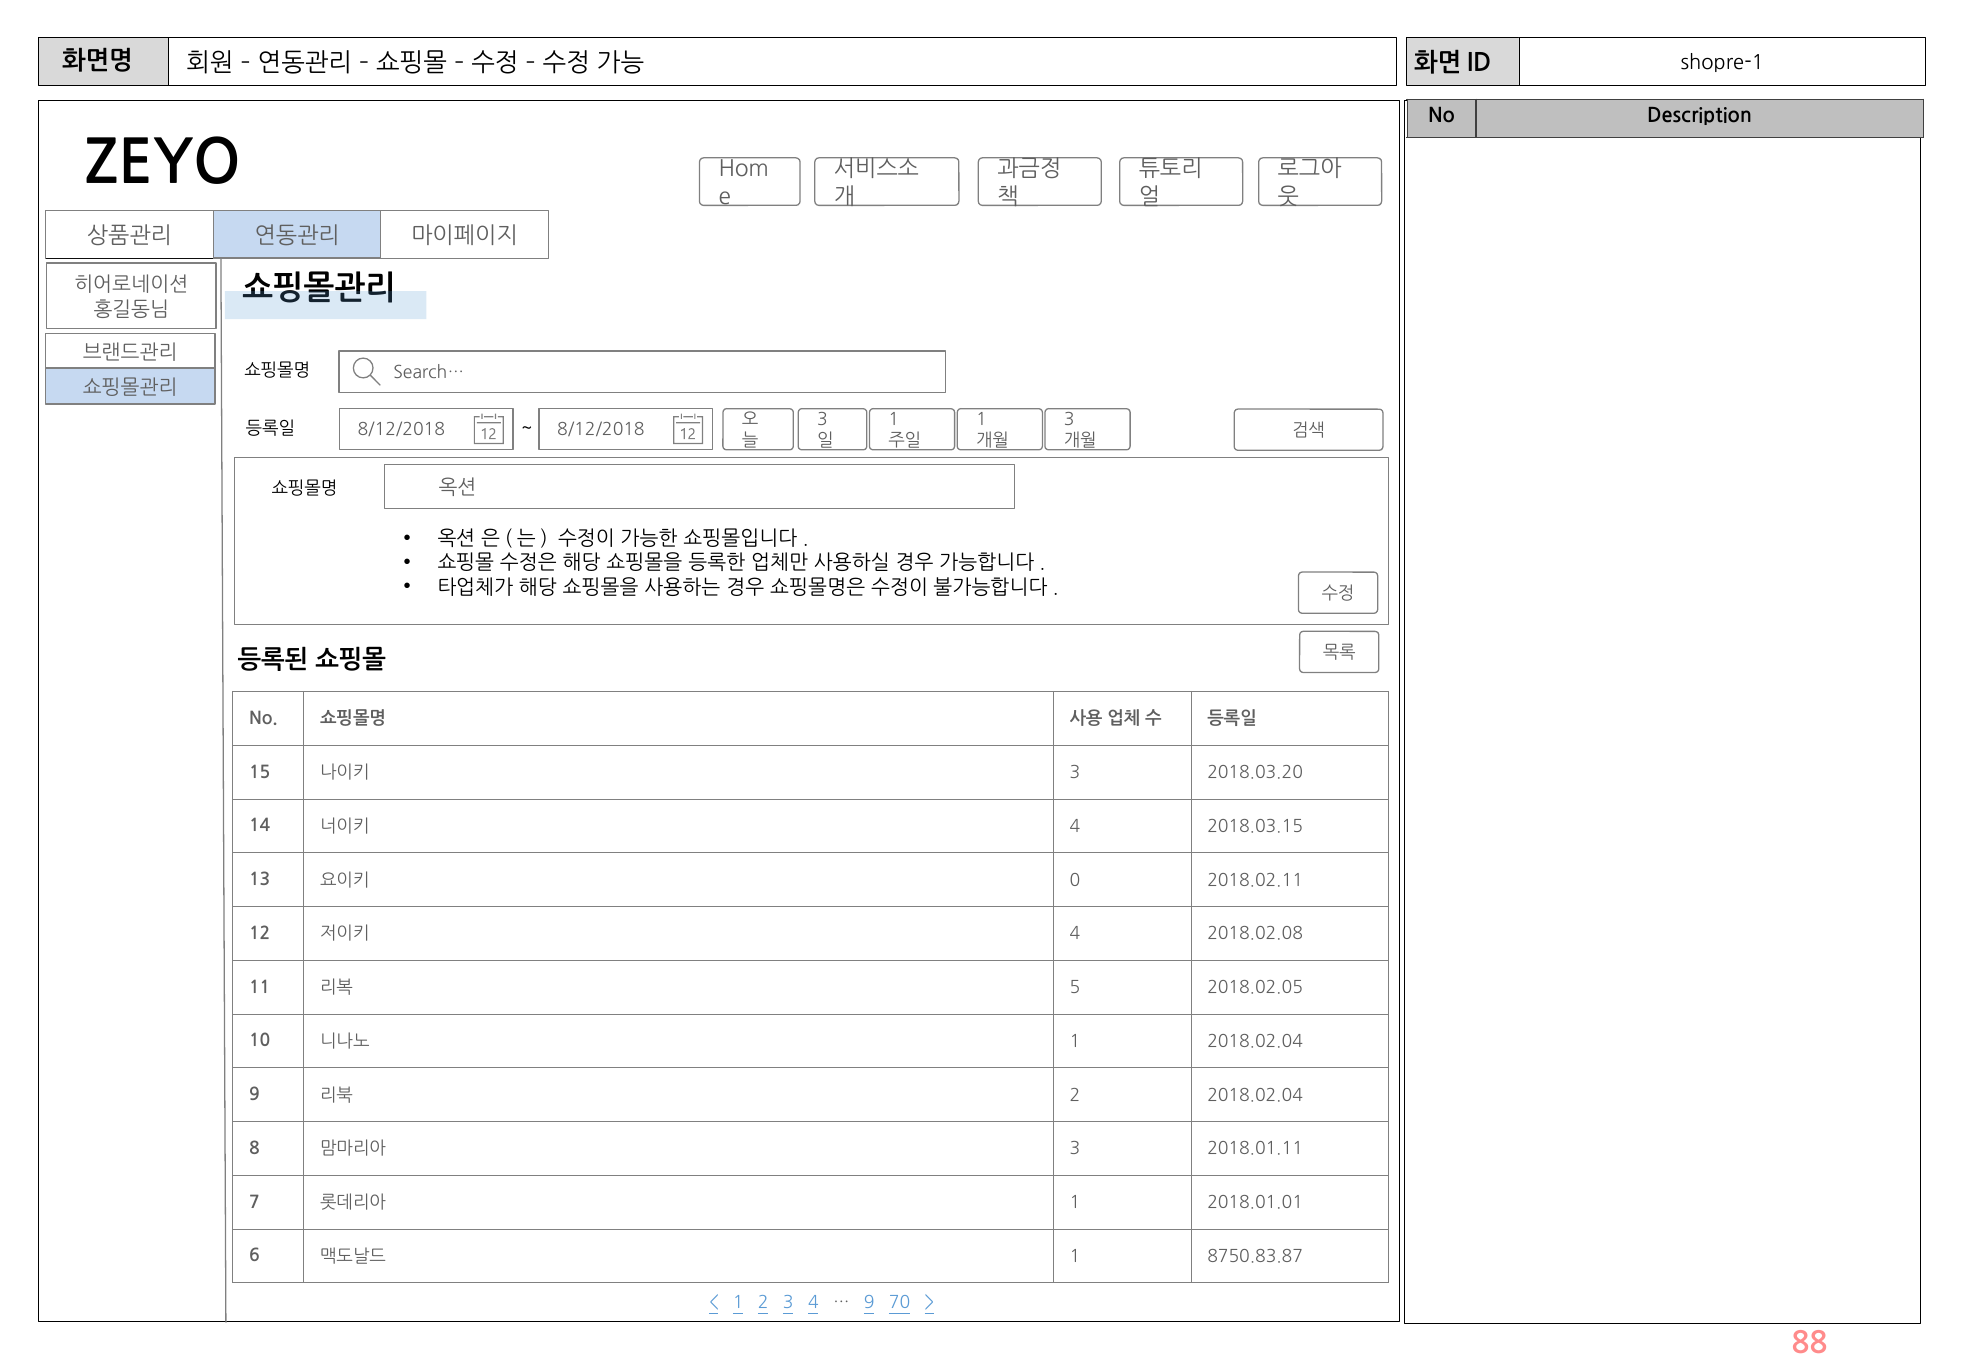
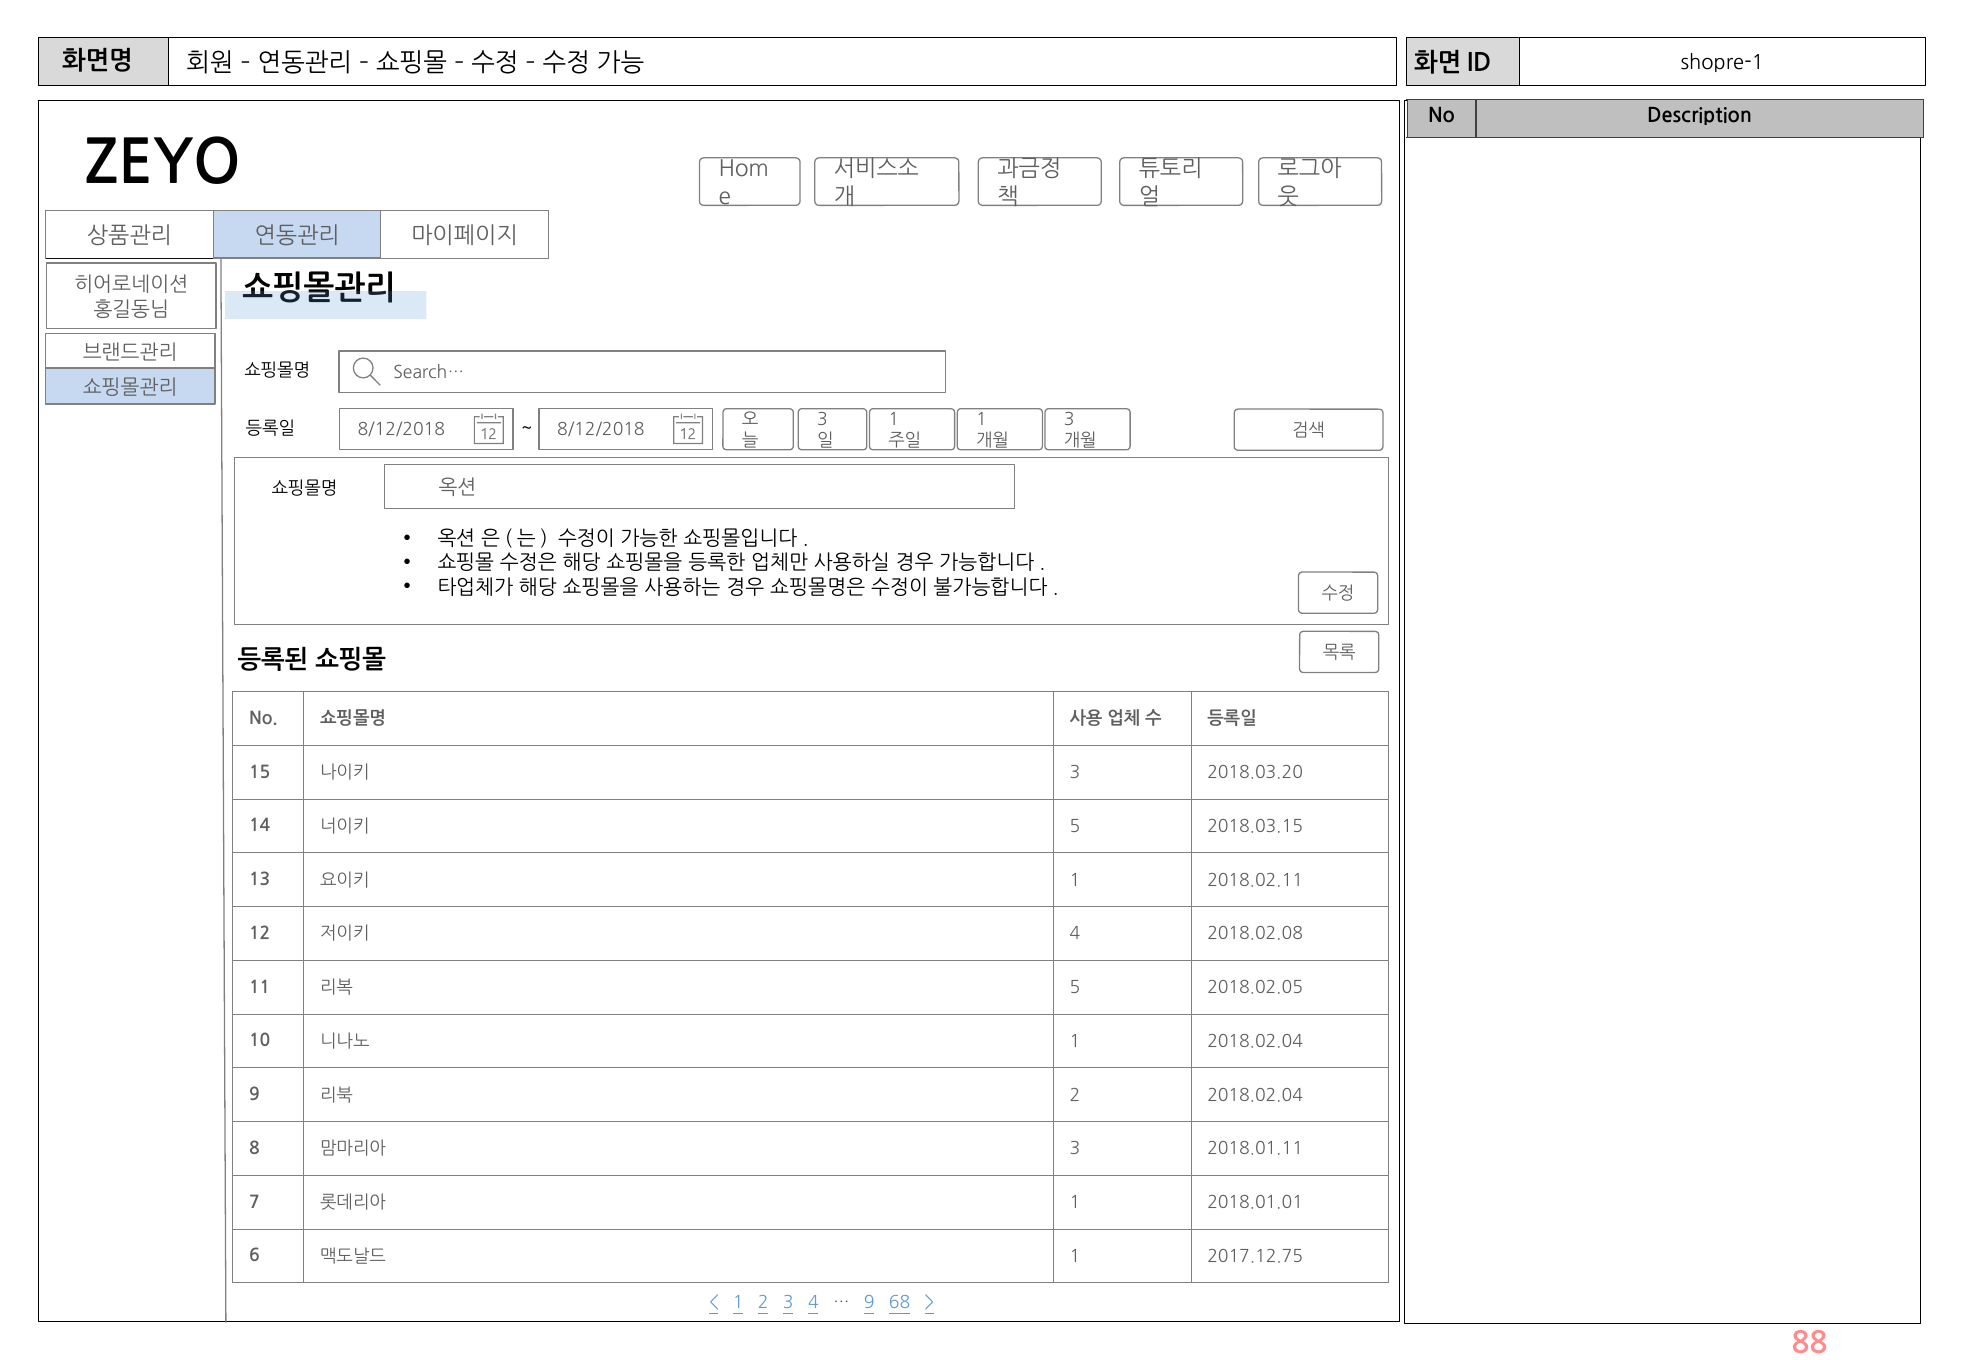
4 at (1075, 826): 4 -> 5
0 at (1075, 880): 0 -> 1
8750.83.87: 8750.83.87 -> 2017.12.75
70: 70 -> 68
